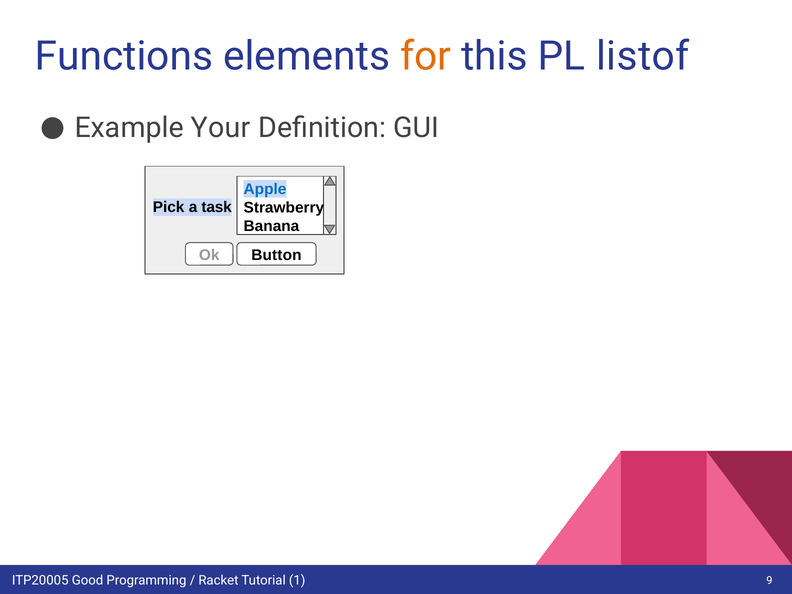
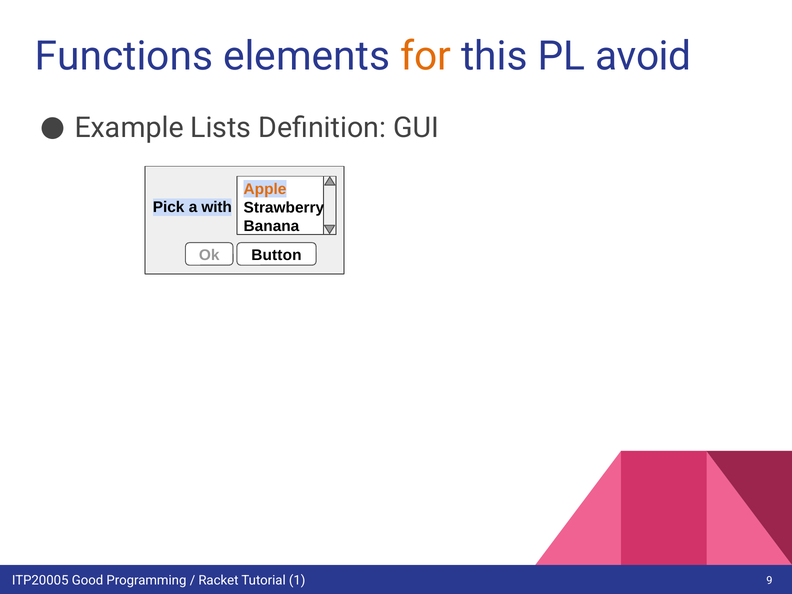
listof: listof -> avoid
Your: Your -> Lists
Apple colour: blue -> orange
task: task -> with
